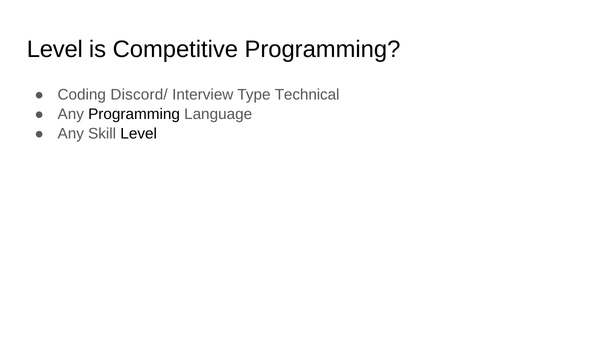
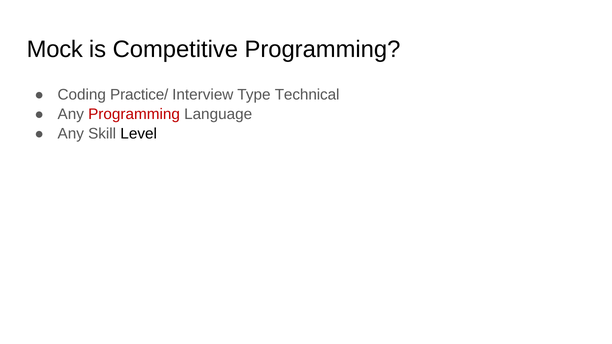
Level at (55, 50): Level -> Mock
Discord/: Discord/ -> Practice/
Programming at (134, 114) colour: black -> red
